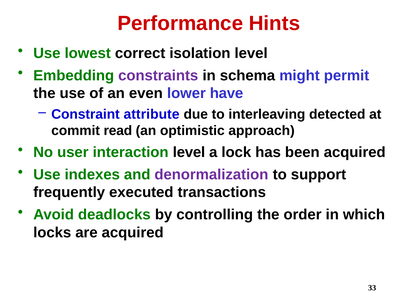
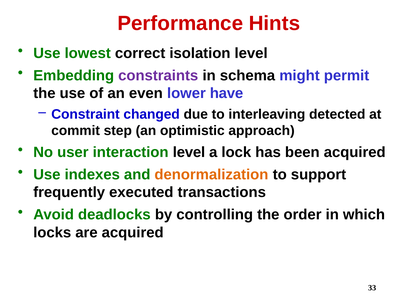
attribute: attribute -> changed
read: read -> step
denormalization colour: purple -> orange
